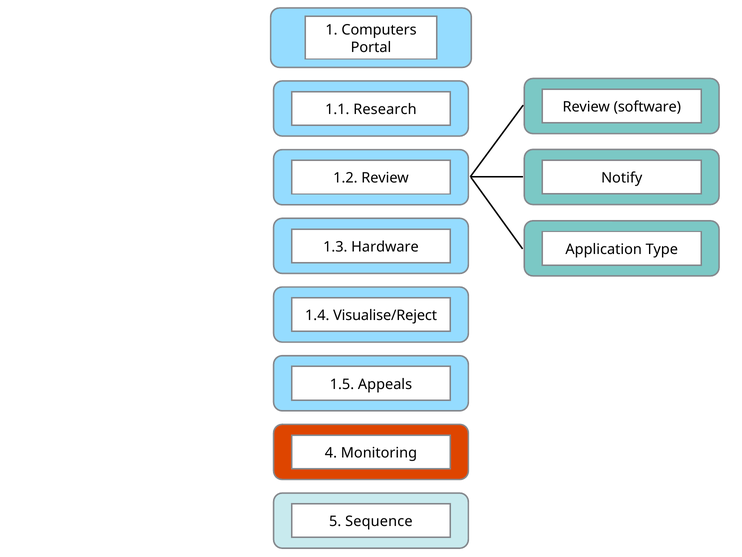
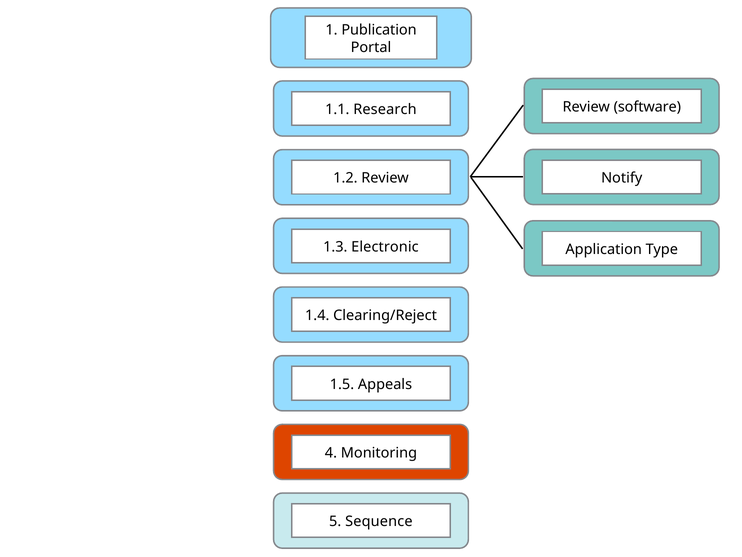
Computers: Computers -> Publication
Hardware: Hardware -> Electronic
Visualise/Reject: Visualise/Reject -> Clearing/Reject
